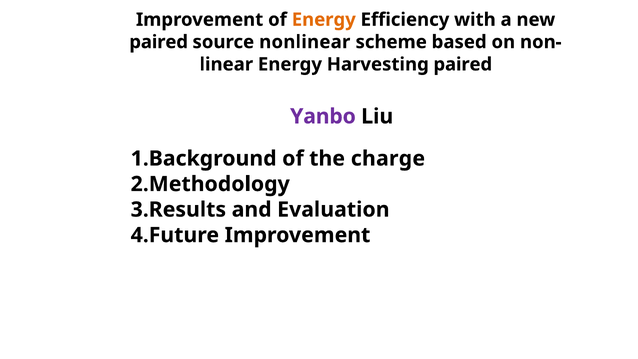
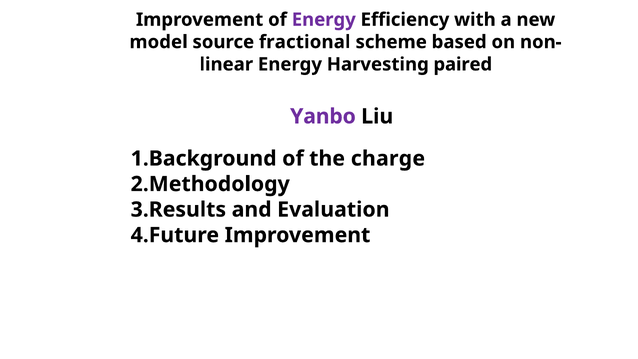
Energy at (324, 20) colour: orange -> purple
paired at (159, 42): paired -> model
nonlinear: nonlinear -> fractional
